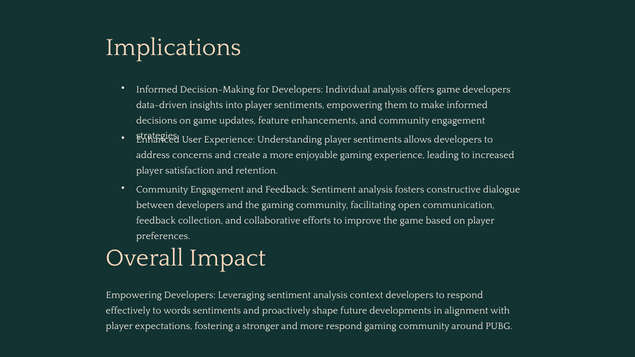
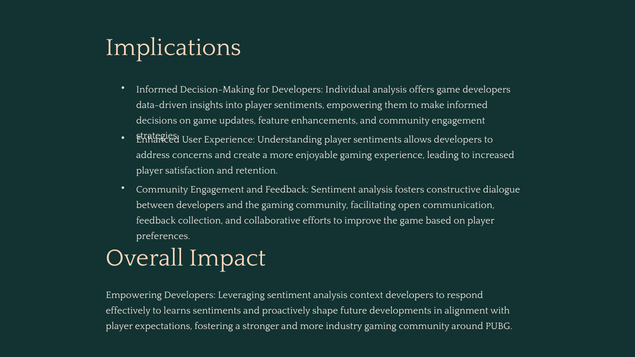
words: words -> learns
more respond: respond -> industry
